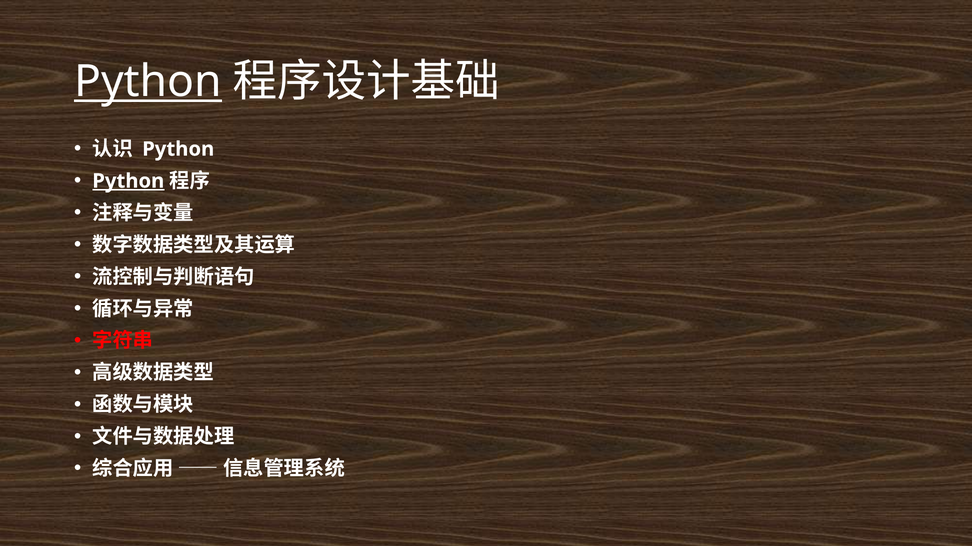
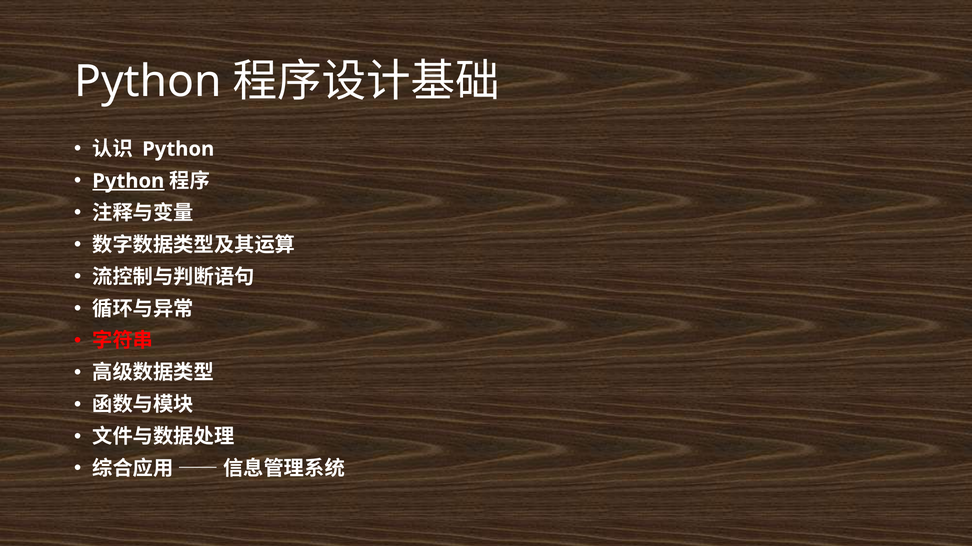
Python at (148, 82) underline: present -> none
